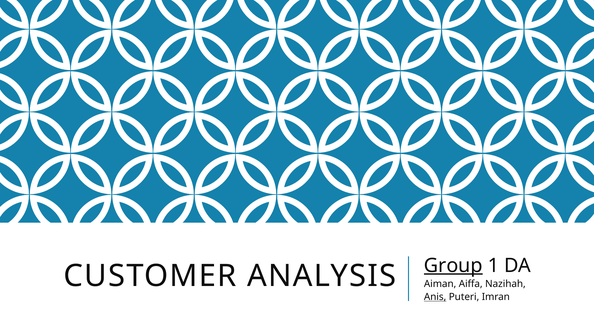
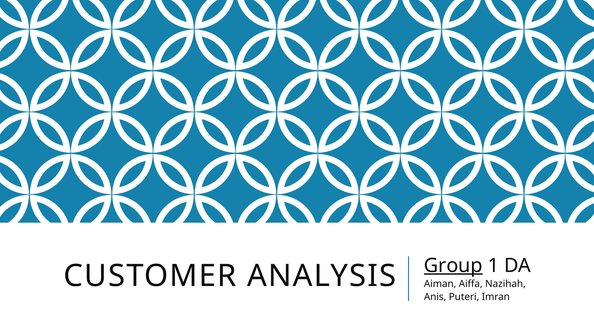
Anis underline: present -> none
